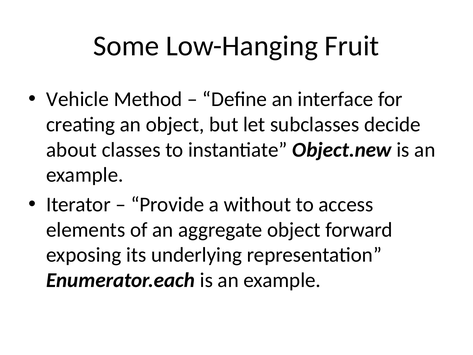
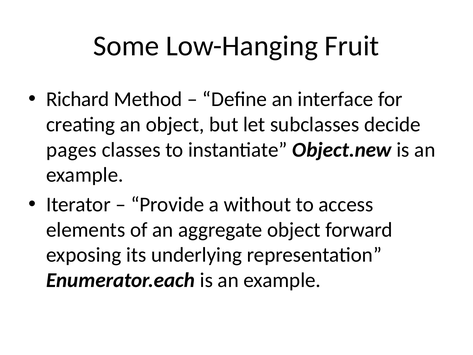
Vehicle: Vehicle -> Richard
about: about -> pages
